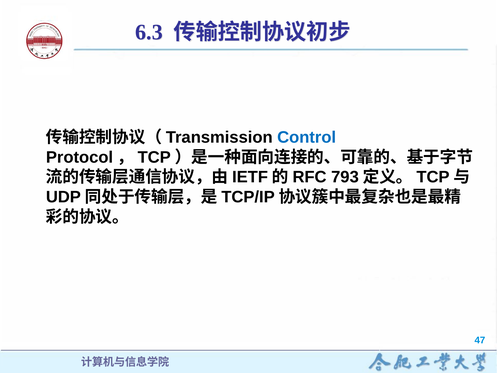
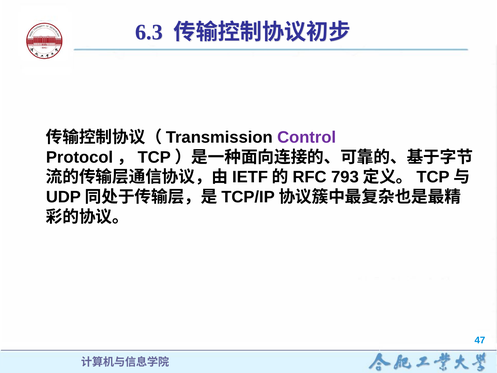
Control colour: blue -> purple
